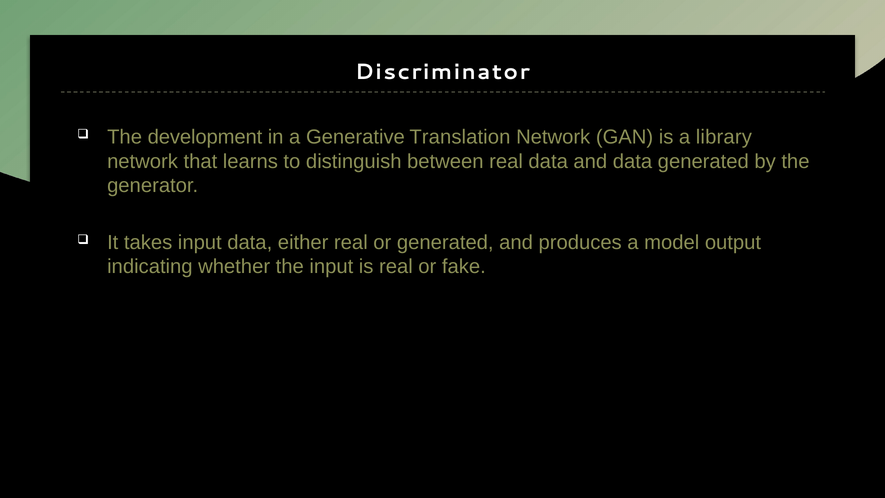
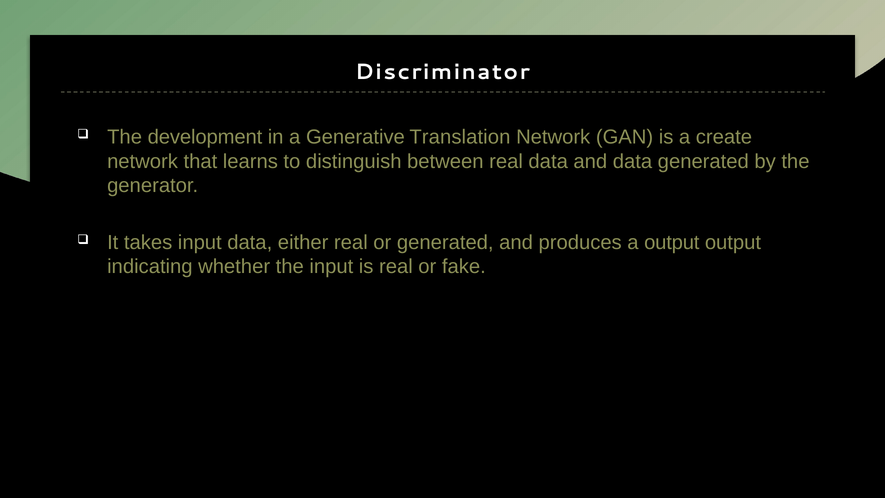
library: library -> create
a model: model -> output
